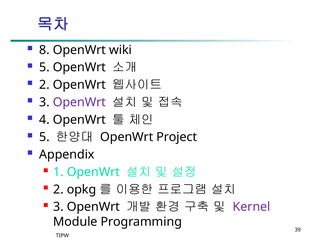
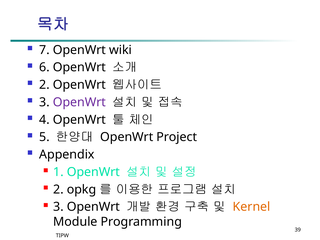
8: 8 -> 7
5 at (44, 67): 5 -> 6
Kernel colour: purple -> orange
